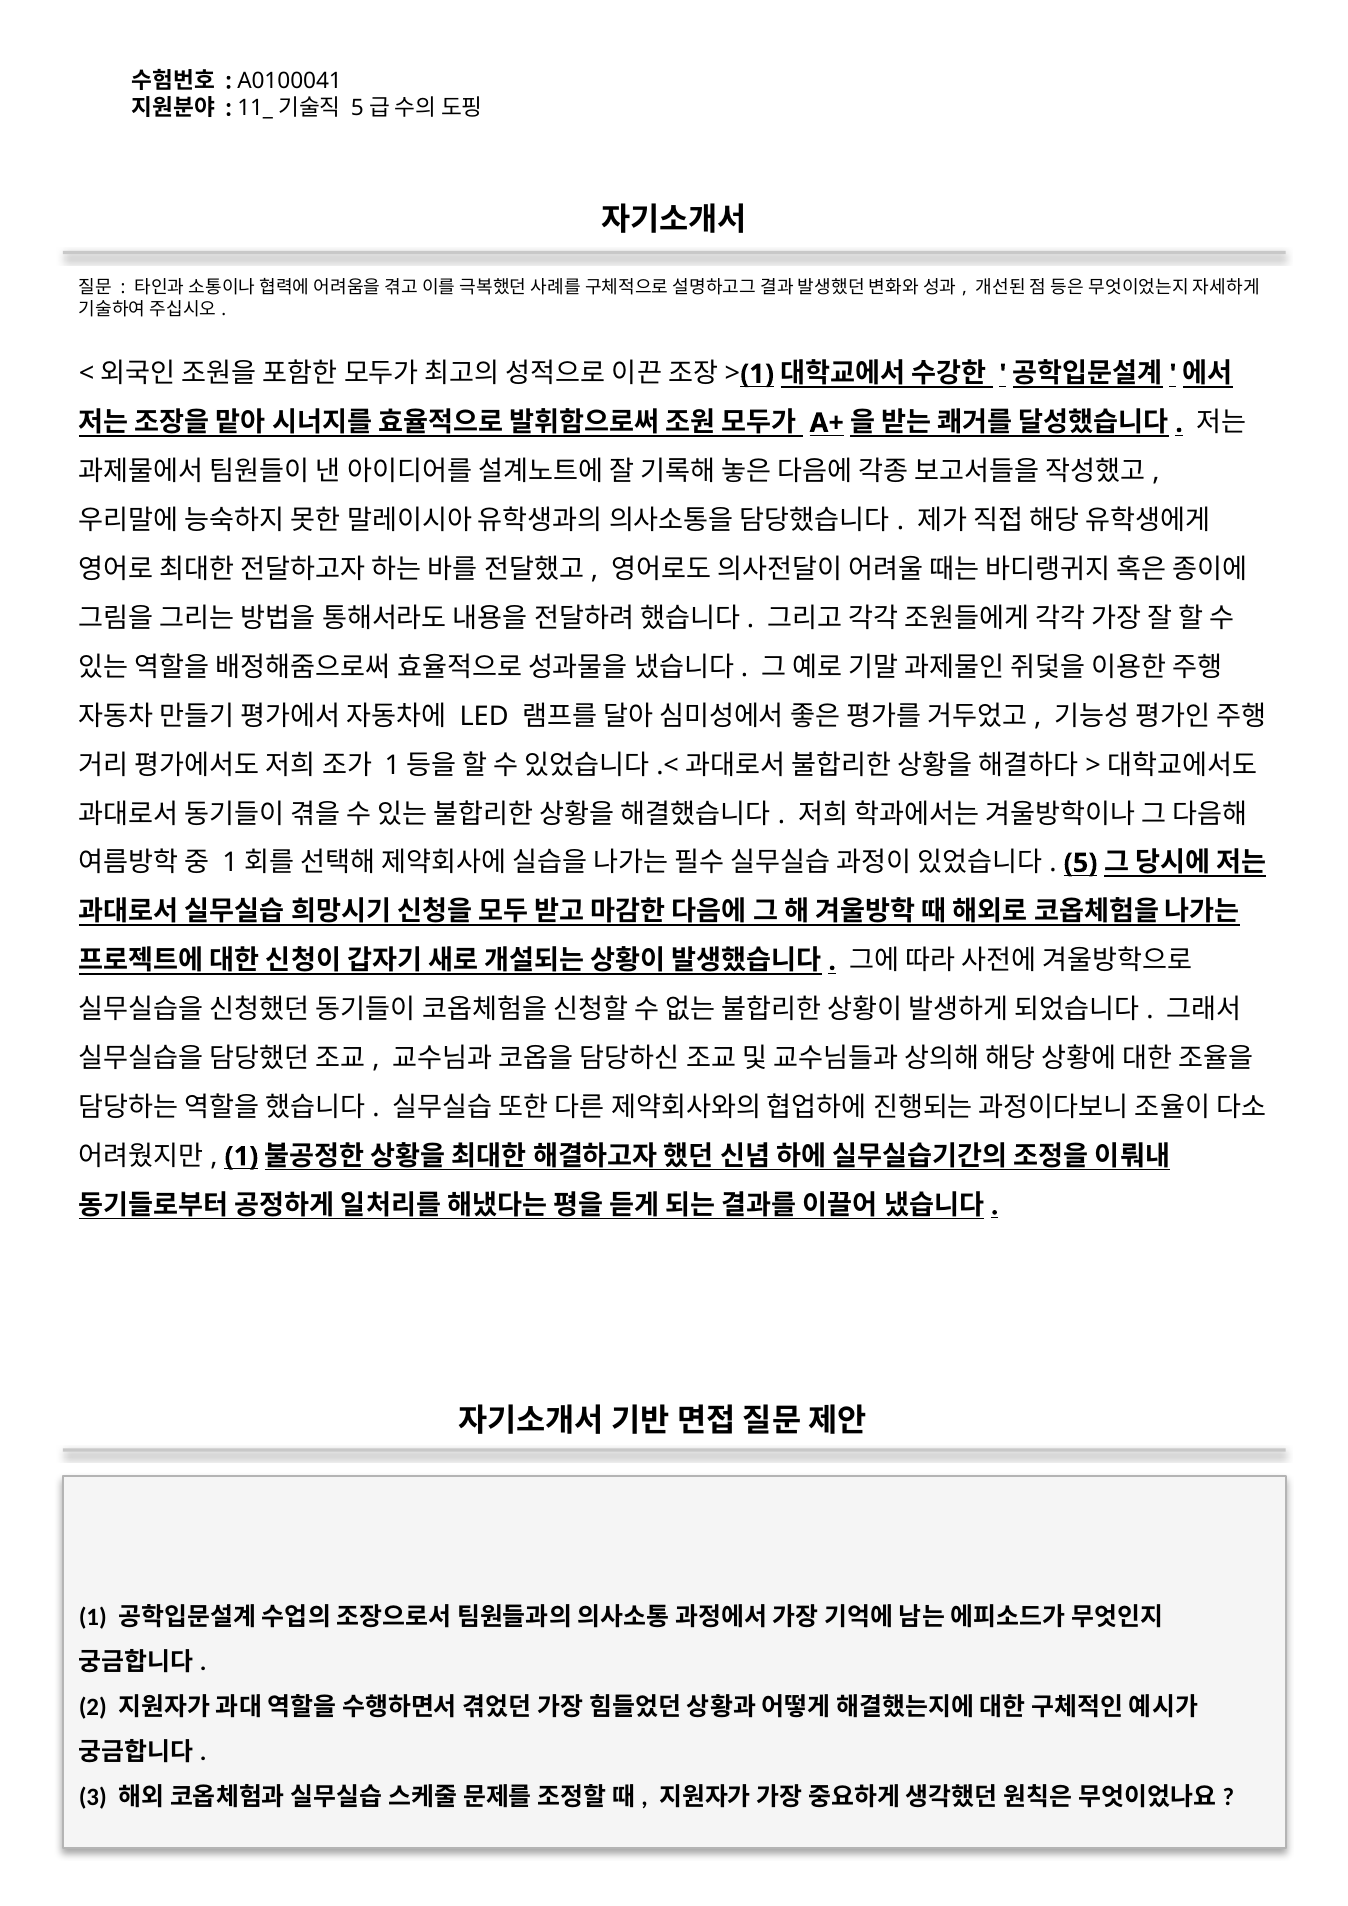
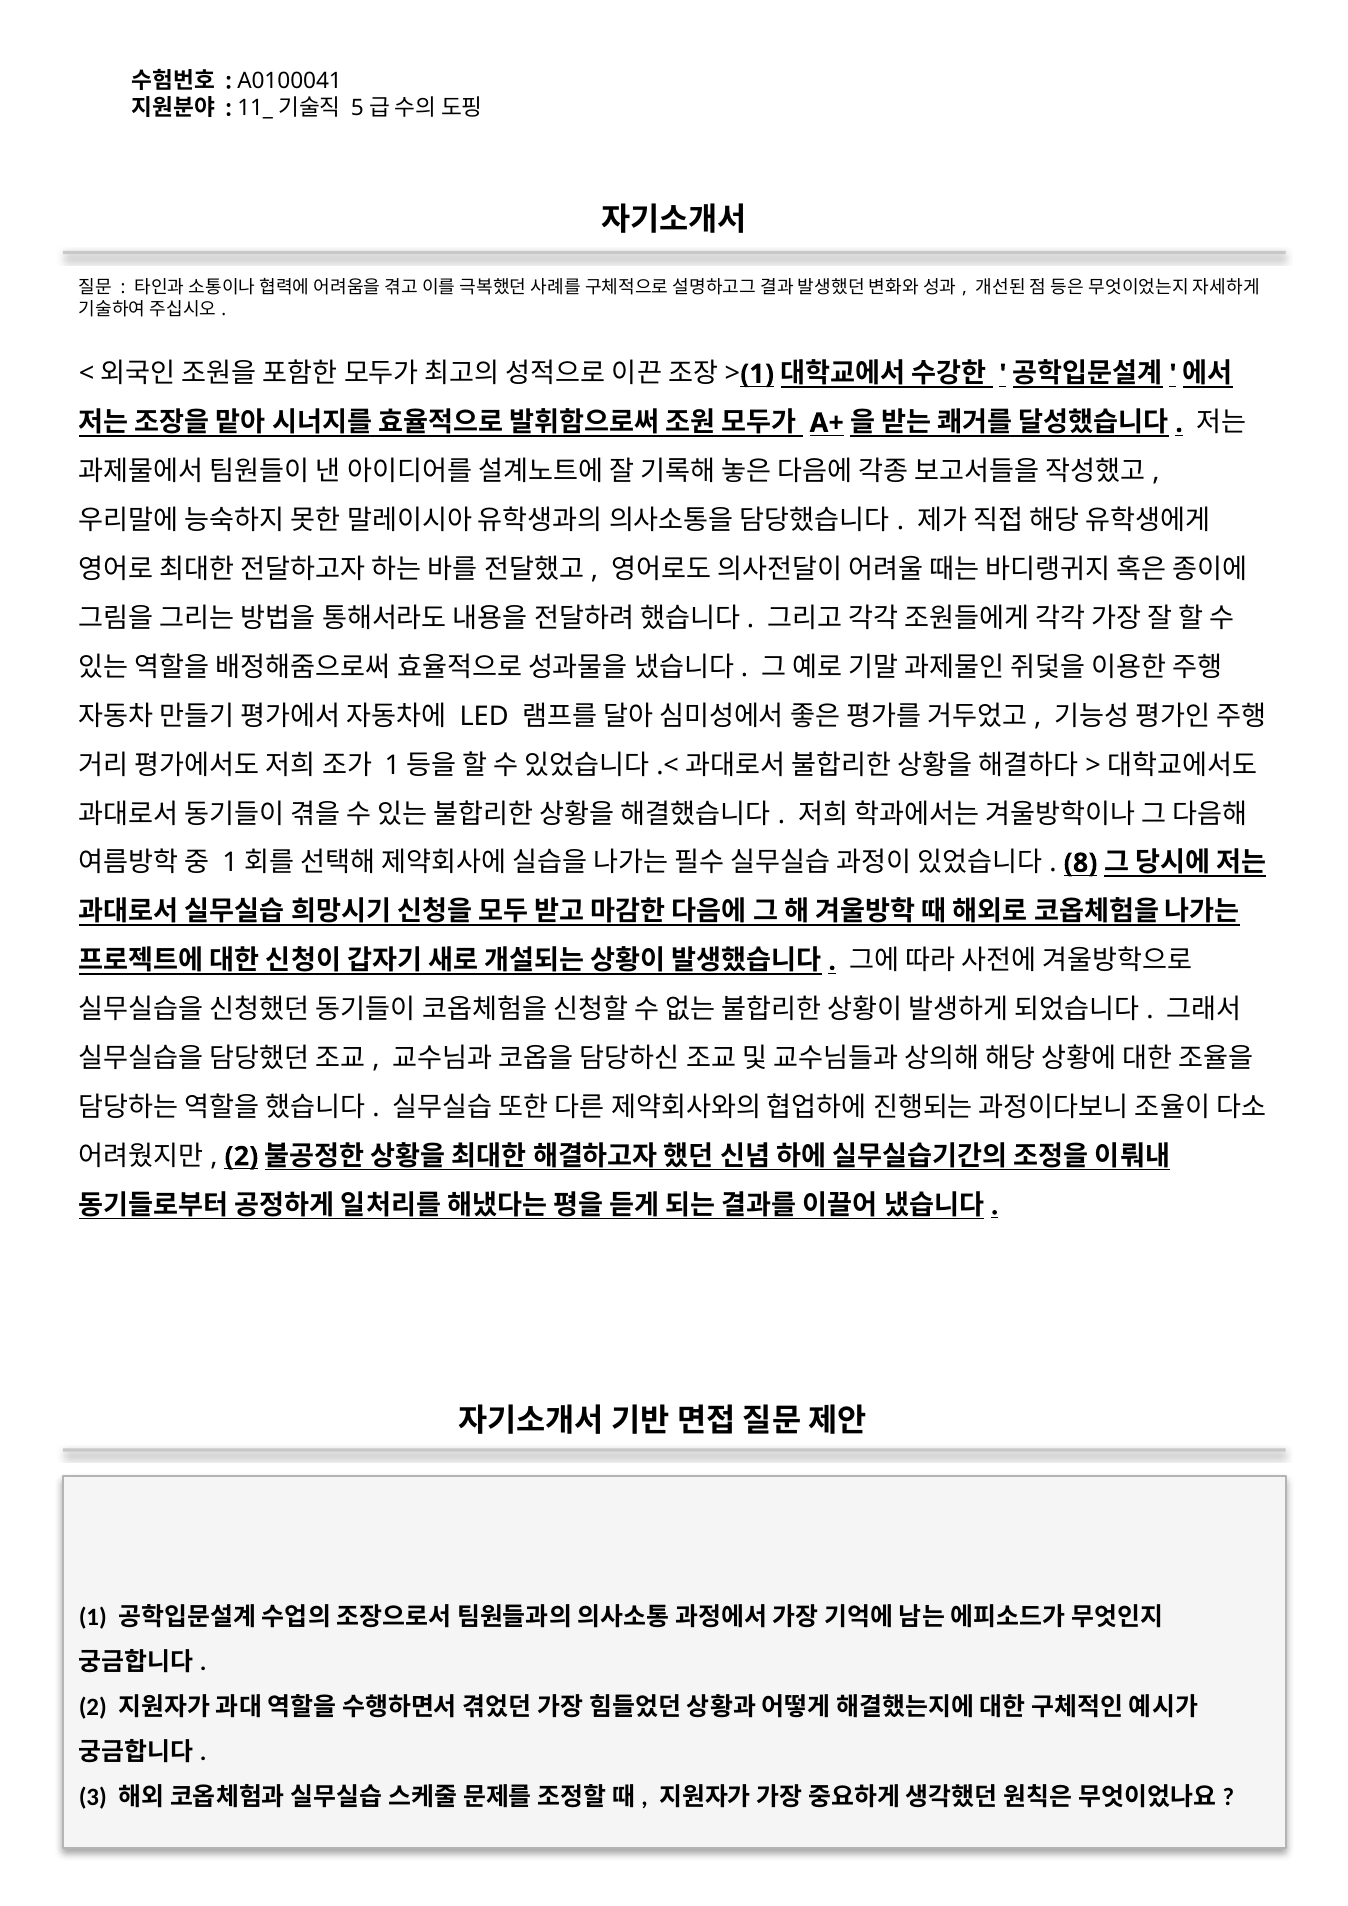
5: 5 -> 8
1 at (241, 1157): 1 -> 2
